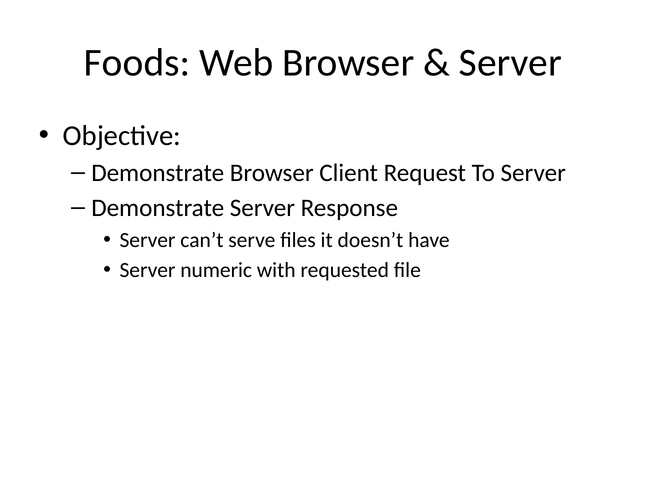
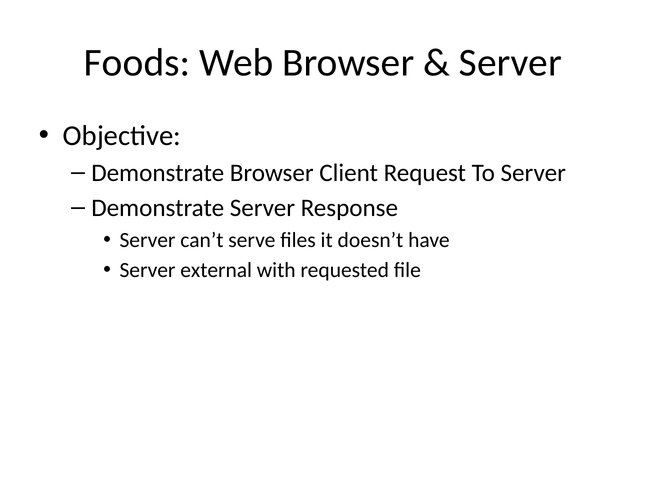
numeric: numeric -> external
